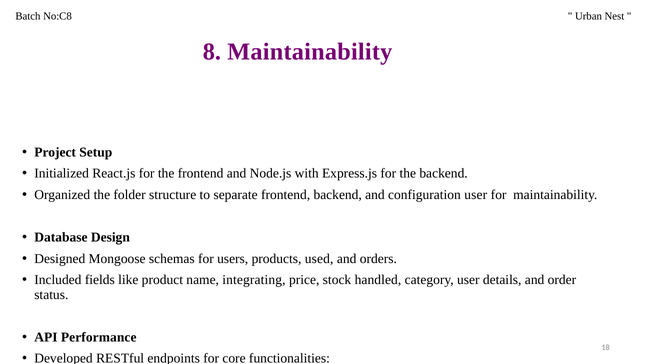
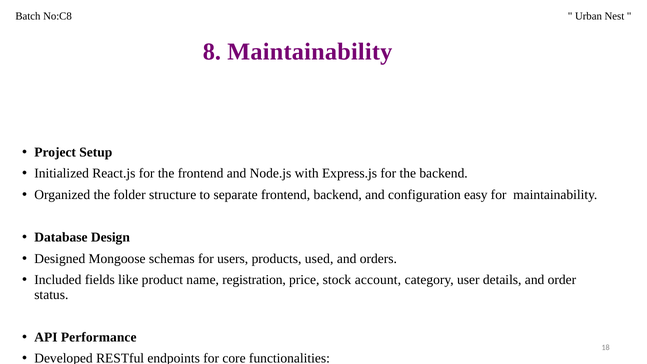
configuration user: user -> easy
name integrating: integrating -> registration
handled: handled -> account
